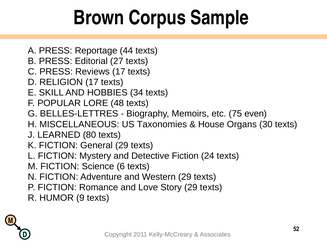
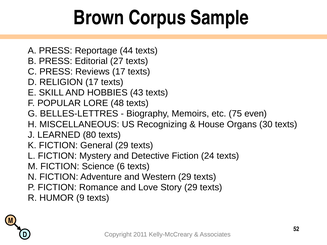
34: 34 -> 43
Taxonomies: Taxonomies -> Recognizing
